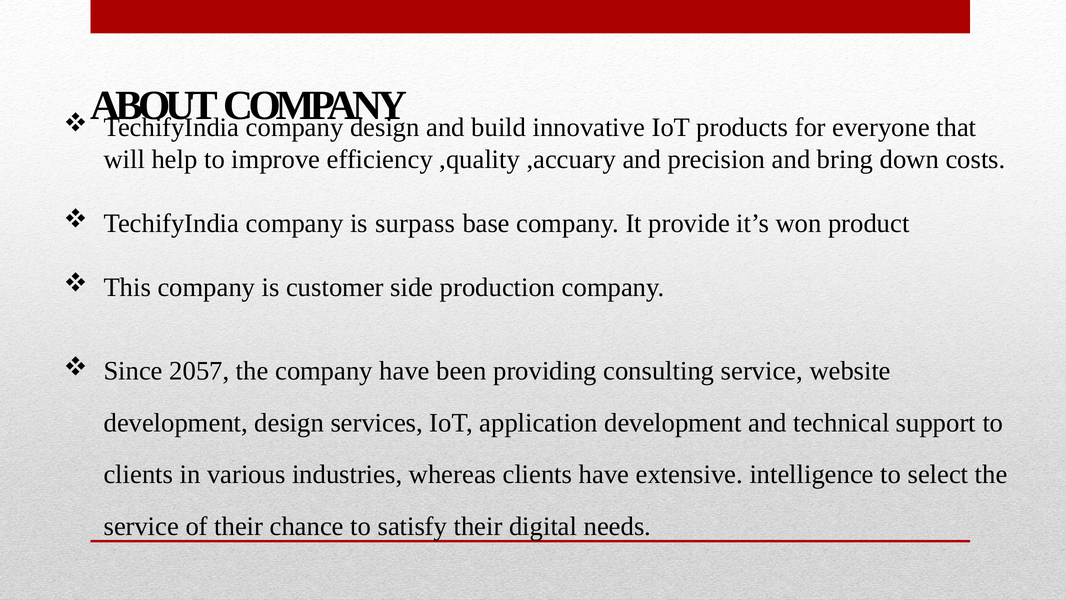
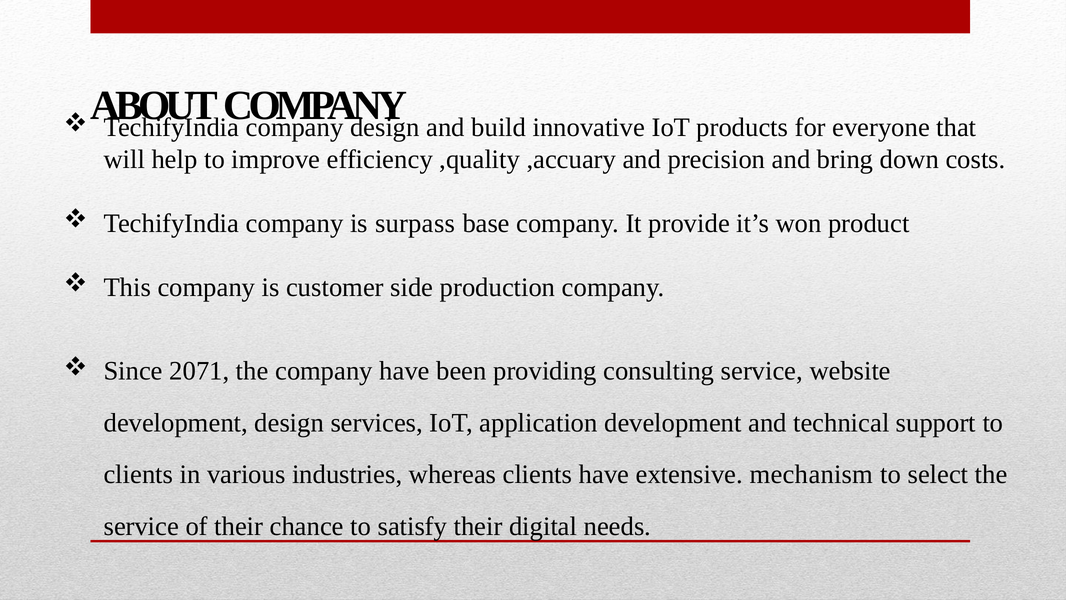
2057: 2057 -> 2071
intelligence: intelligence -> mechanism
